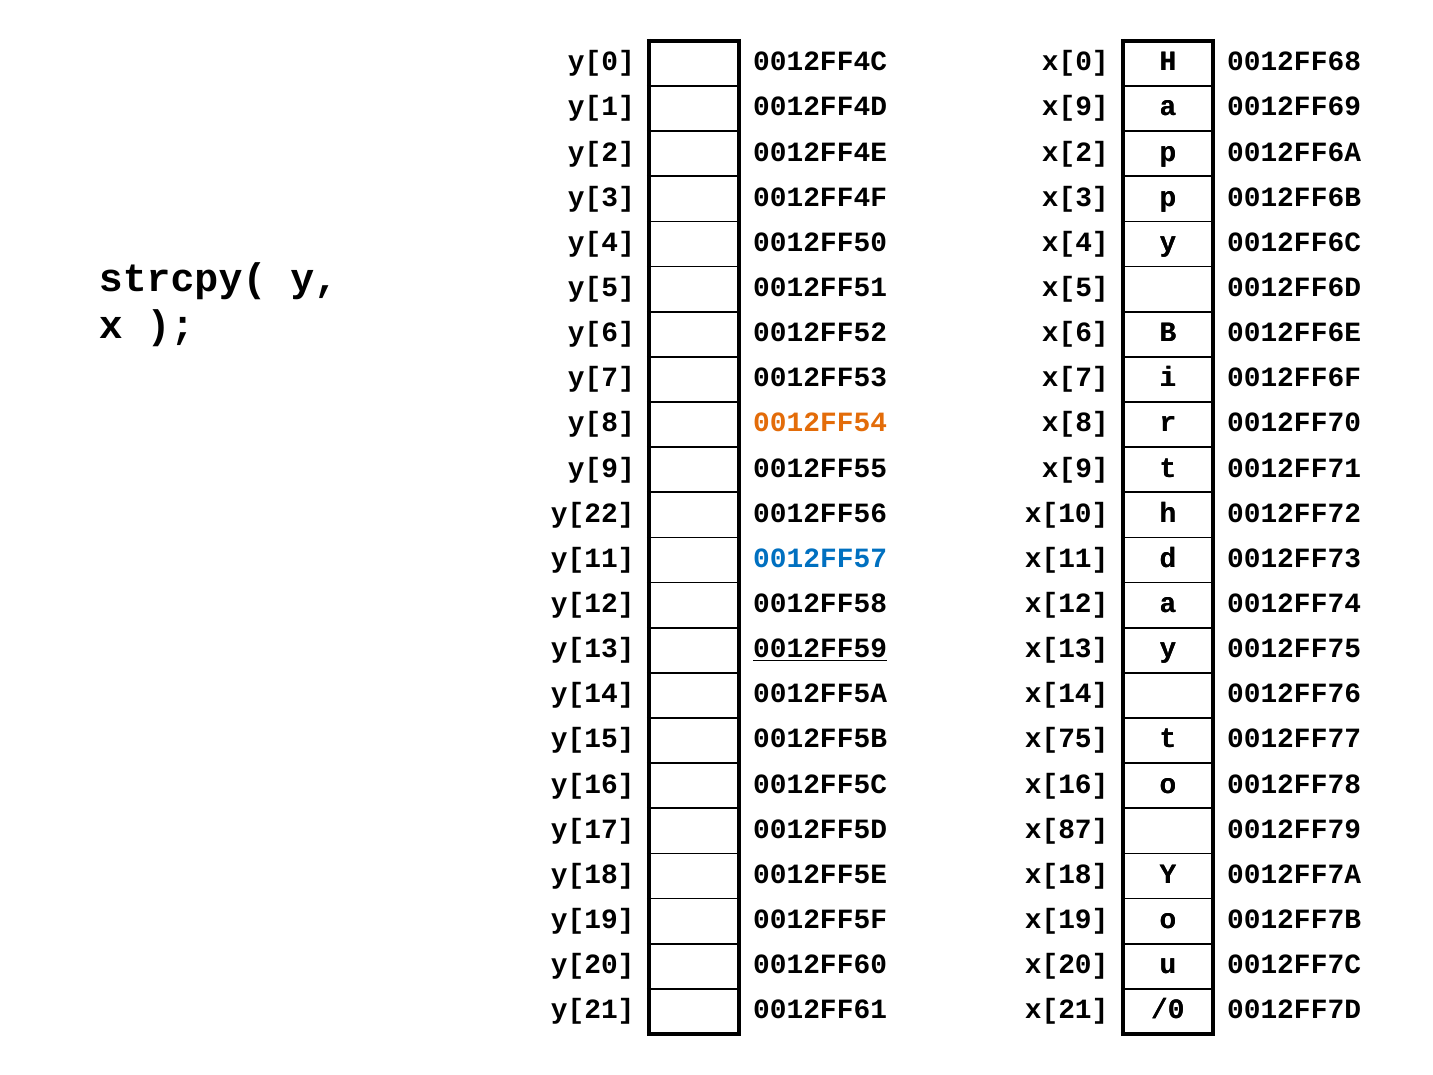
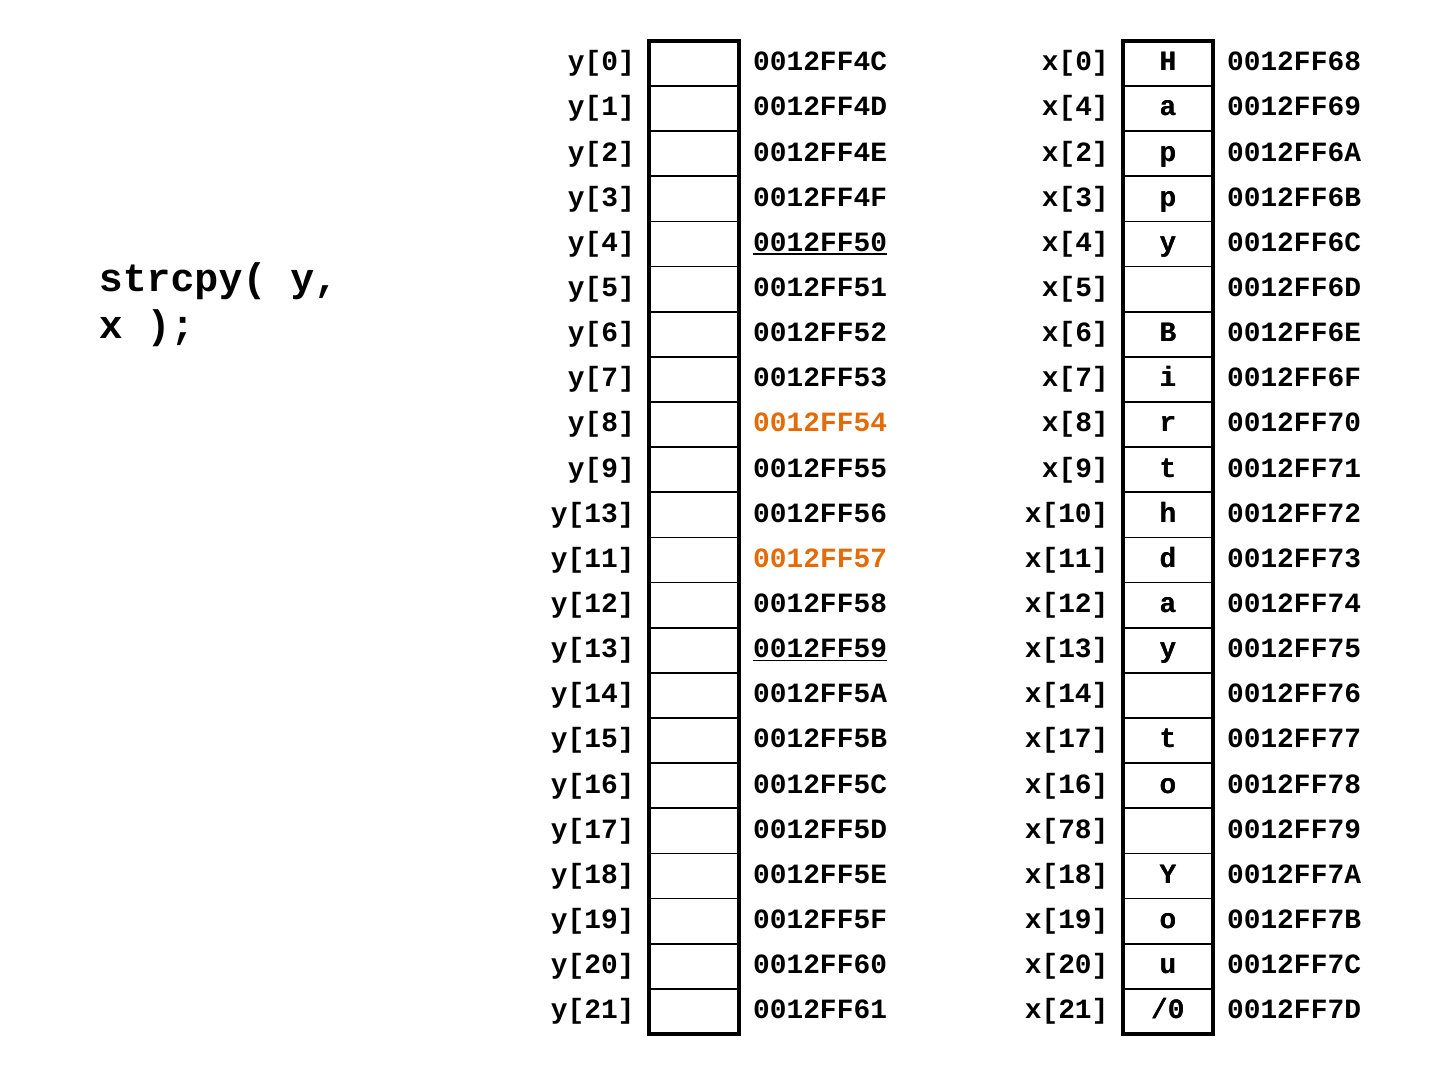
x[9 at (1075, 107): x[9 -> x[4
0012FF50 underline: none -> present
y[22 at (593, 513): y[22 -> y[13
0012FF57 colour: blue -> orange
x[75: x[75 -> x[17
x[87: x[87 -> x[78
